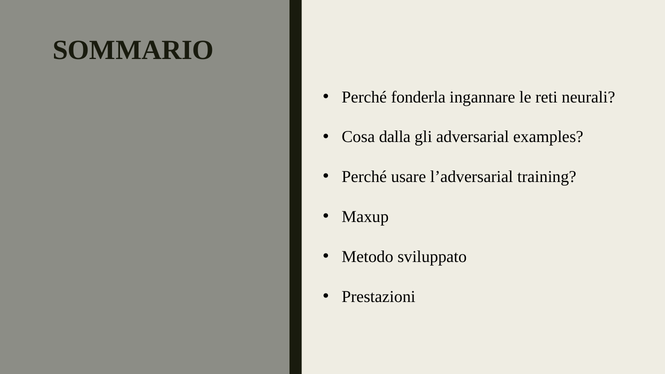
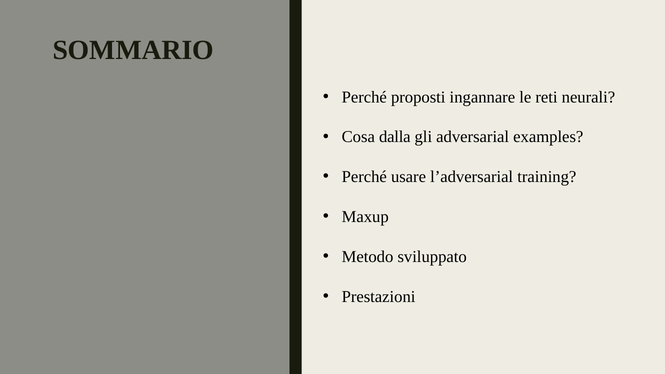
fonderla: fonderla -> proposti
